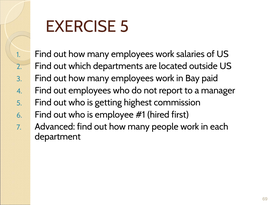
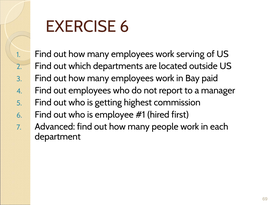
EXERCISE 5: 5 -> 6
salaries: salaries -> serving
